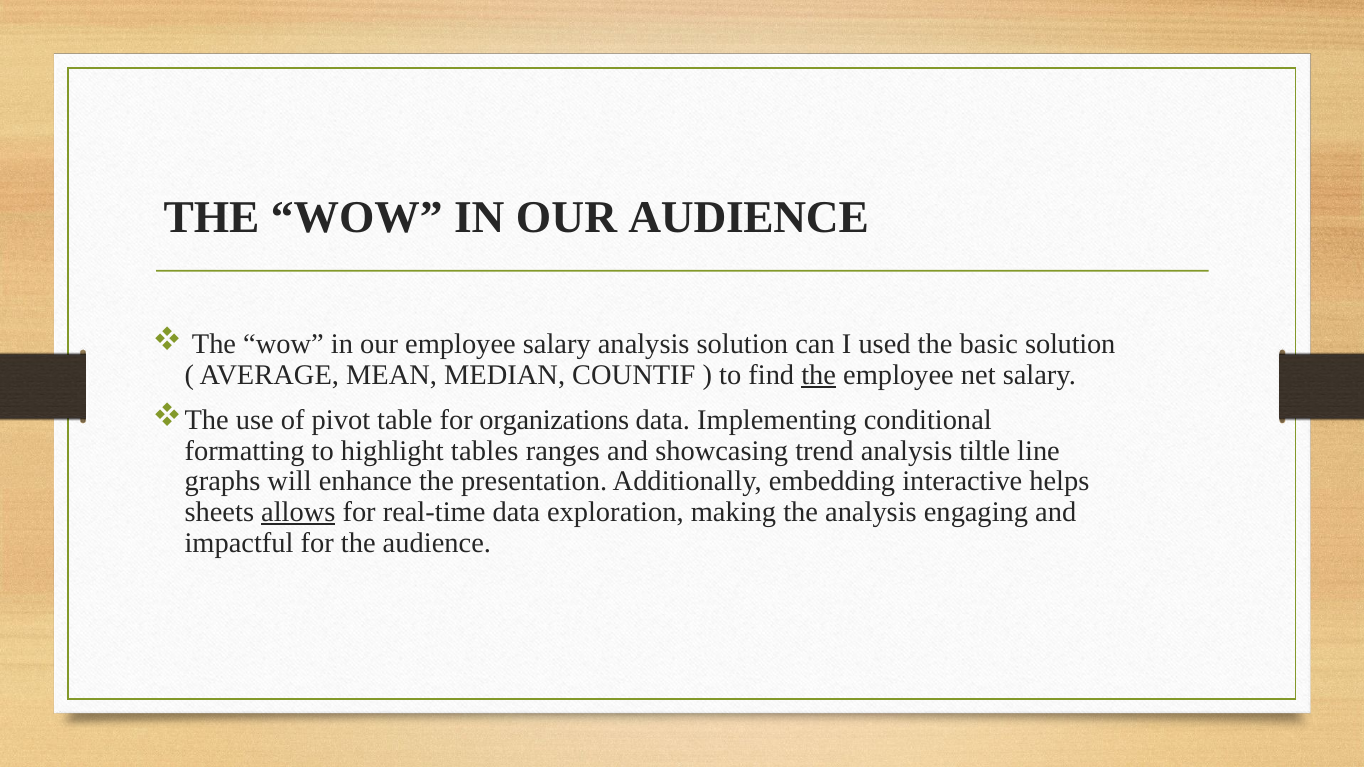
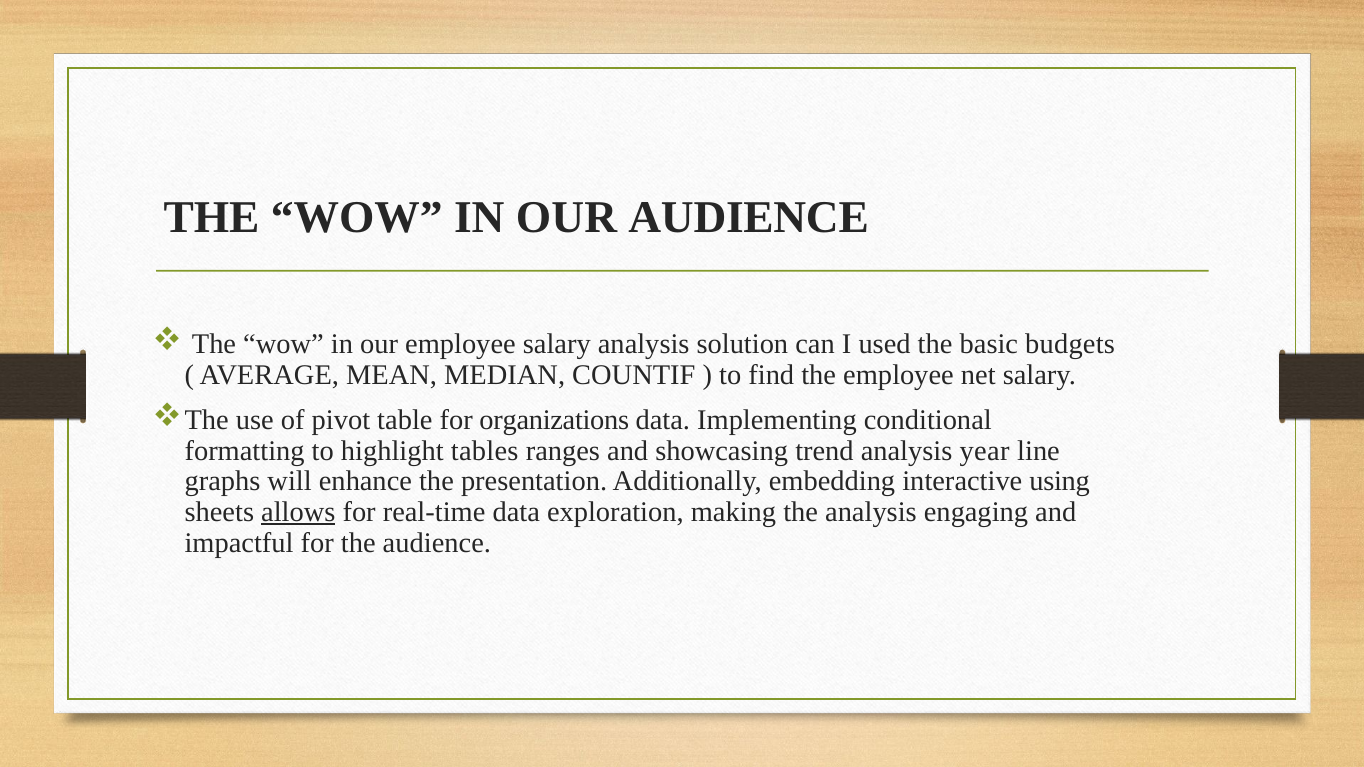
basic solution: solution -> budgets
the at (819, 375) underline: present -> none
tiltle: tiltle -> year
helps: helps -> using
